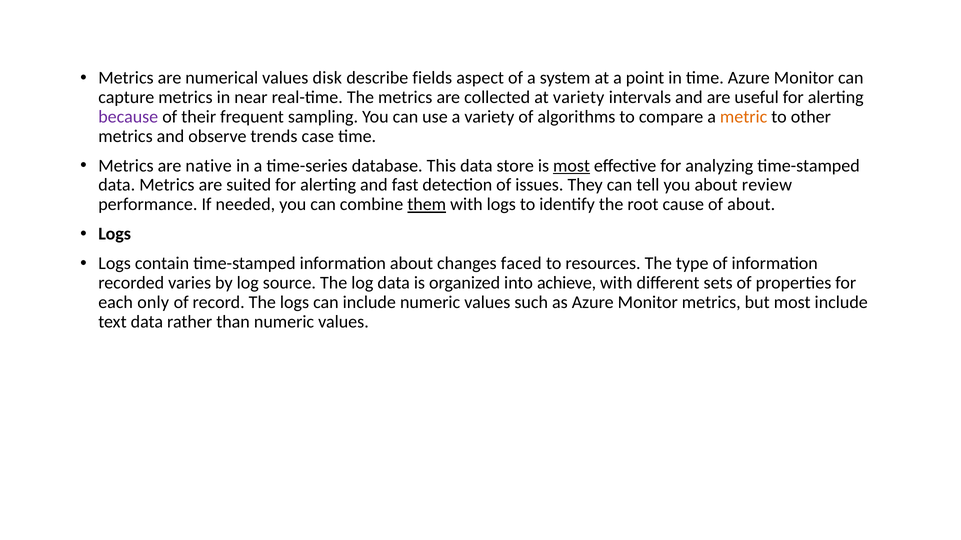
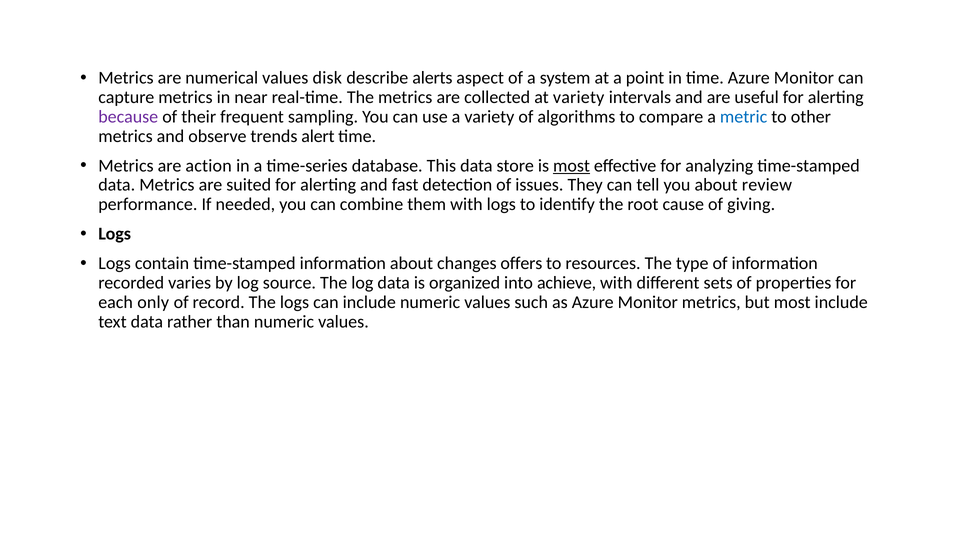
fields: fields -> alerts
metric colour: orange -> blue
case: case -> alert
native: native -> action
them underline: present -> none
of about: about -> giving
faced: faced -> offers
